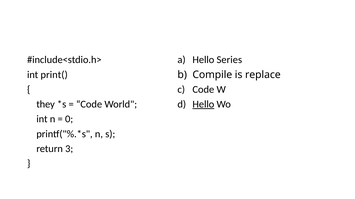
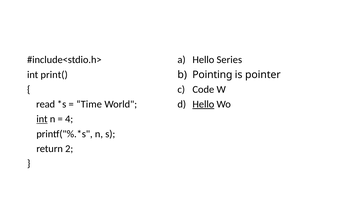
Compile: Compile -> Pointing
replace: replace -> pointer
they: they -> read
Code at (89, 105): Code -> Time
int at (42, 119) underline: none -> present
0: 0 -> 4
3: 3 -> 2
